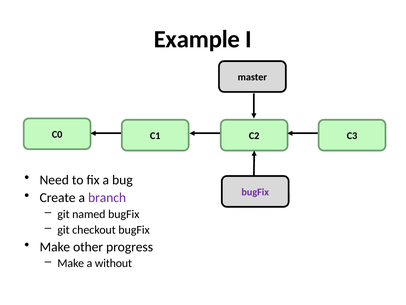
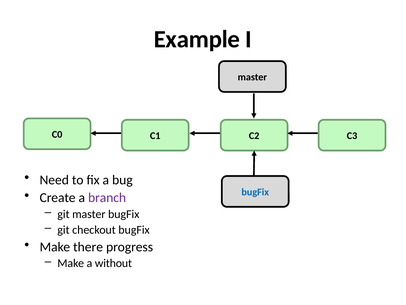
bugFix at (255, 192) colour: purple -> blue
git named: named -> master
other: other -> there
